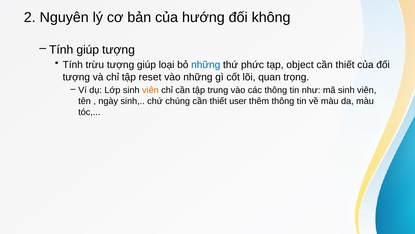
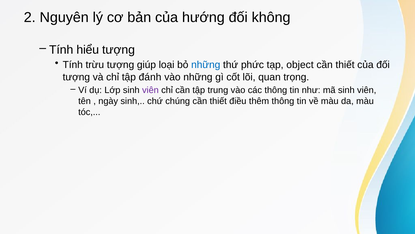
Tính giúp: giúp -> hiểu
reset: reset -> đánh
viên at (150, 90) colour: orange -> purple
user: user -> điều
